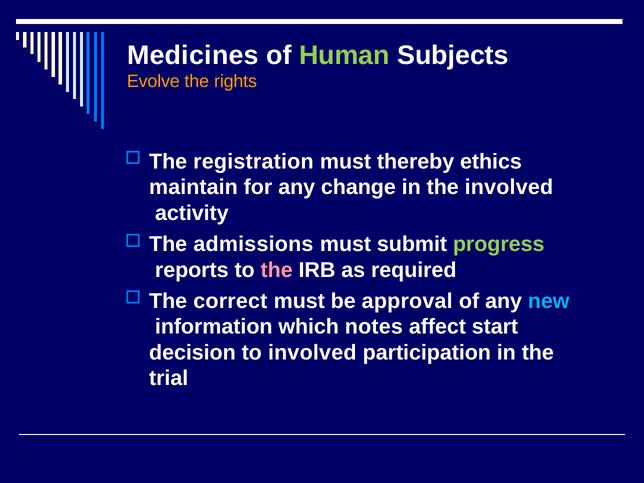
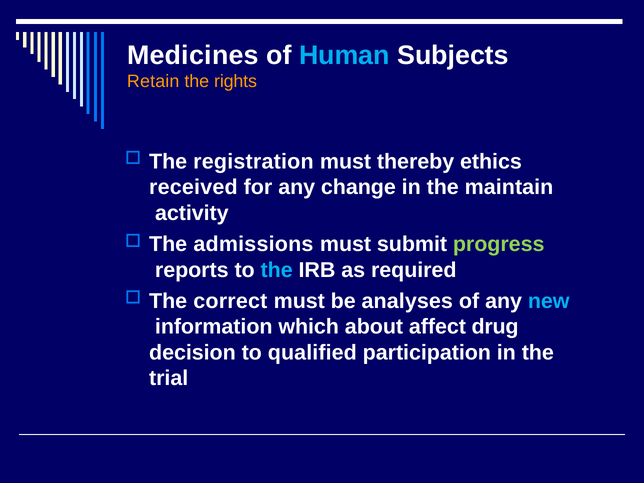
Human colour: light green -> light blue
Evolve: Evolve -> Retain
maintain: maintain -> received
the involved: involved -> maintain
the at (277, 270) colour: pink -> light blue
approval: approval -> analyses
notes: notes -> about
start: start -> drug
to involved: involved -> qualified
